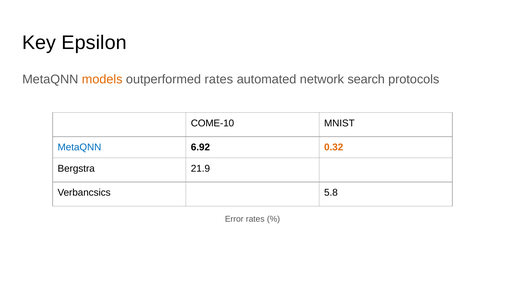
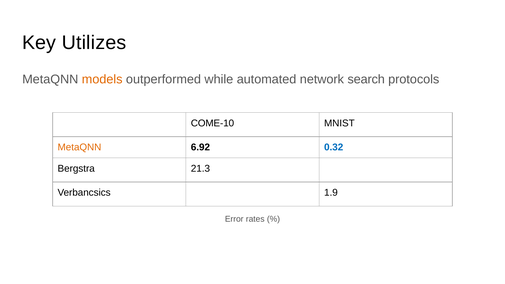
Epsilon: Epsilon -> Utilizes
outperformed rates: rates -> while
MetaQNN at (79, 147) colour: blue -> orange
0.32 colour: orange -> blue
21.9: 21.9 -> 21.3
5.8: 5.8 -> 1.9
